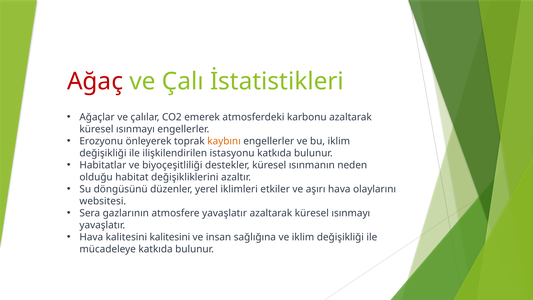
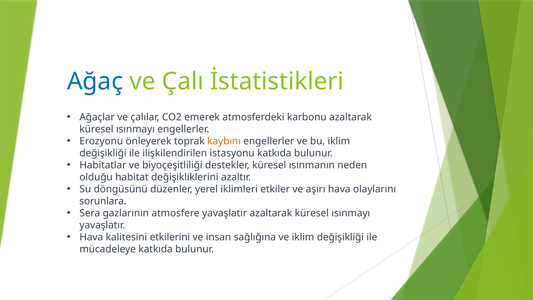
Ağaç colour: red -> blue
websitesi: websitesi -> sorunlara
kalitesini kalitesini: kalitesini -> etkilerini
